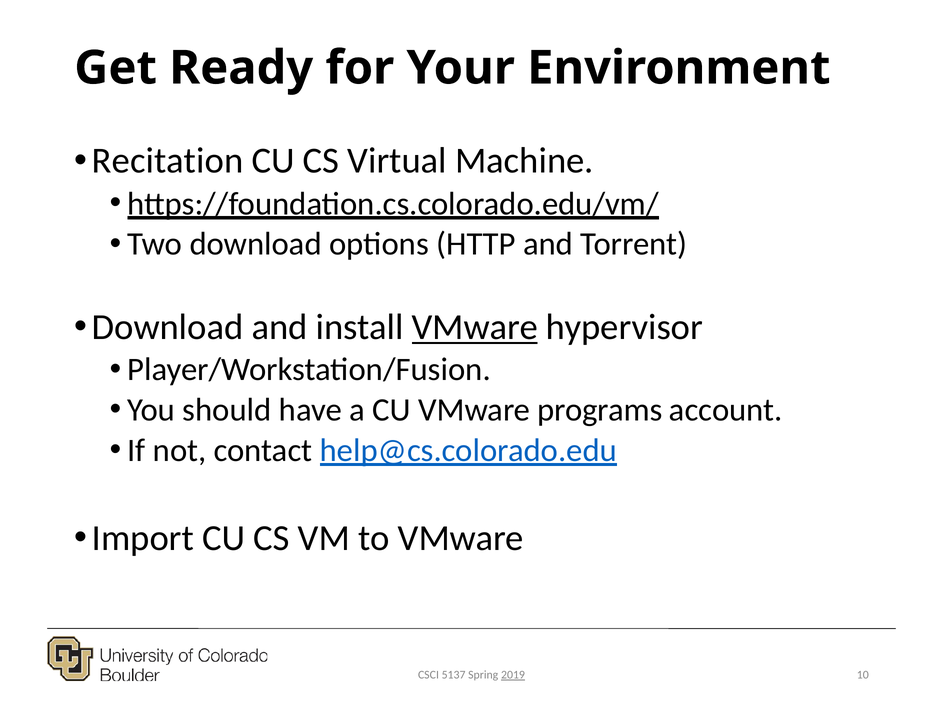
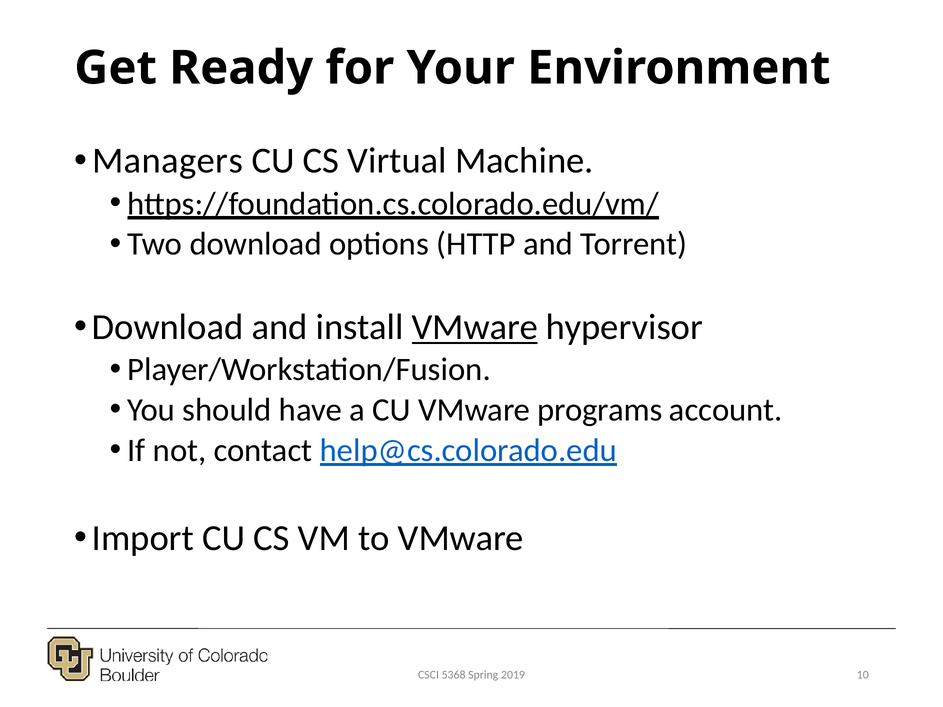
Recitation: Recitation -> Managers
5137: 5137 -> 5368
2019 underline: present -> none
